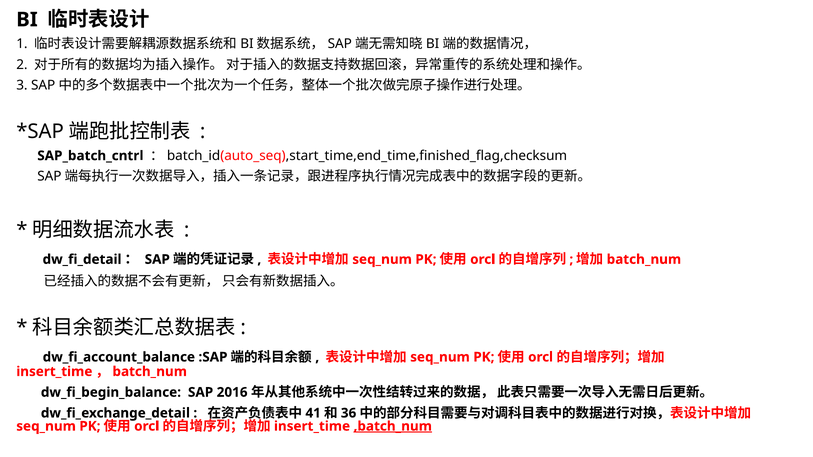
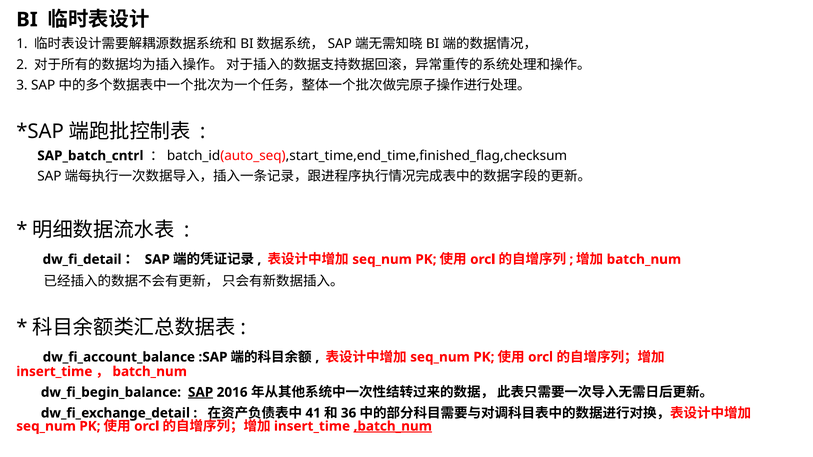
SAP at (201, 393) underline: none -> present
